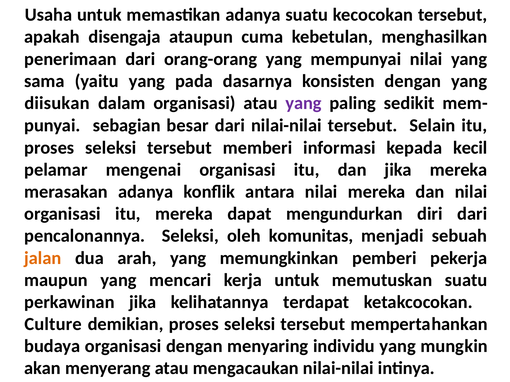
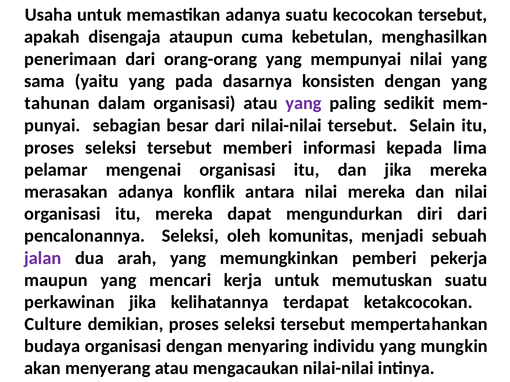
diisukan: diisukan -> tahunan
kecil: kecil -> lima
jalan colour: orange -> purple
